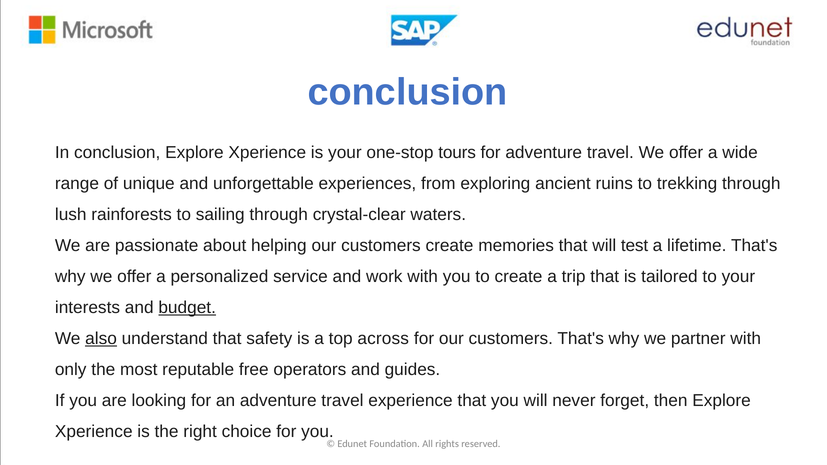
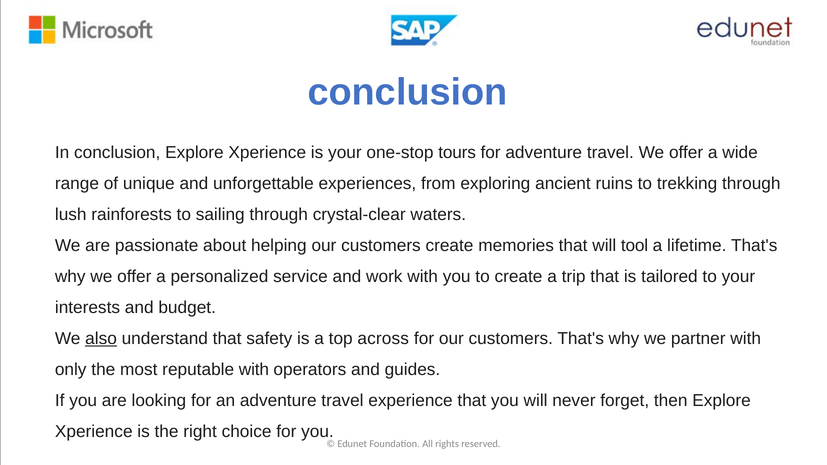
test: test -> tool
budget underline: present -> none
reputable free: free -> with
